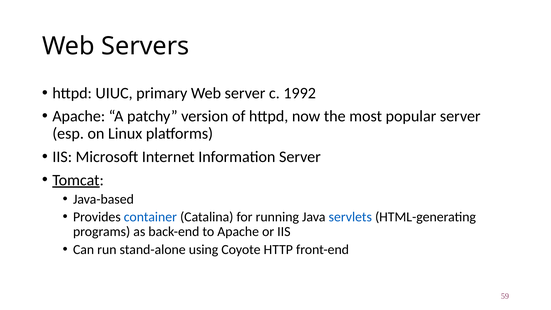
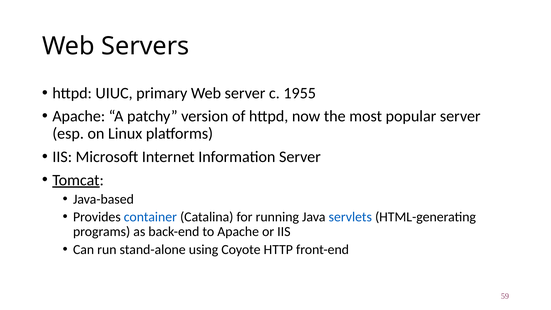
1992: 1992 -> 1955
